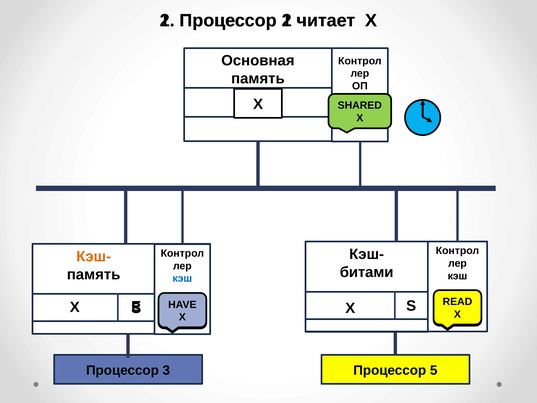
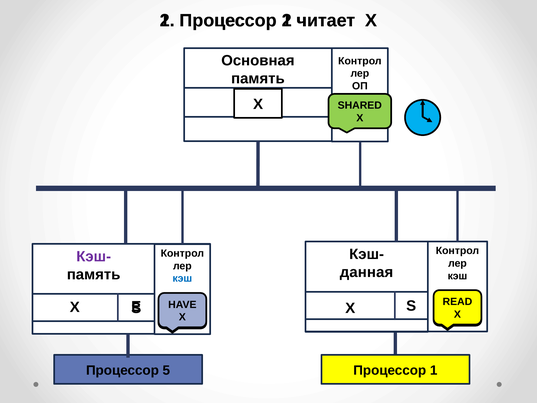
Кэш- at (94, 256) colour: orange -> purple
битами: битами -> данная
3: 3 -> 5
5 at (434, 370): 5 -> 1
